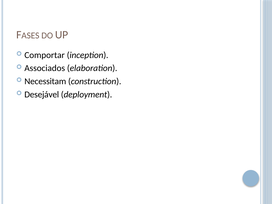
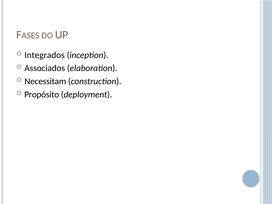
Comportar: Comportar -> Integrados
Desejável: Desejável -> Propósito
